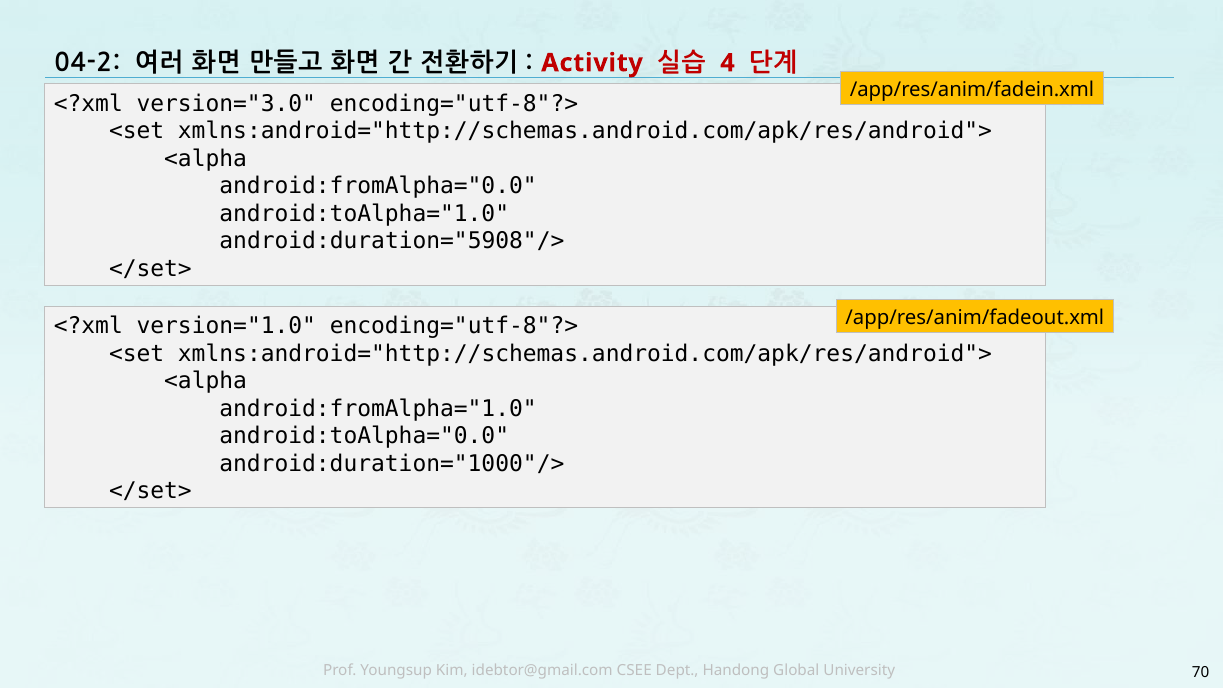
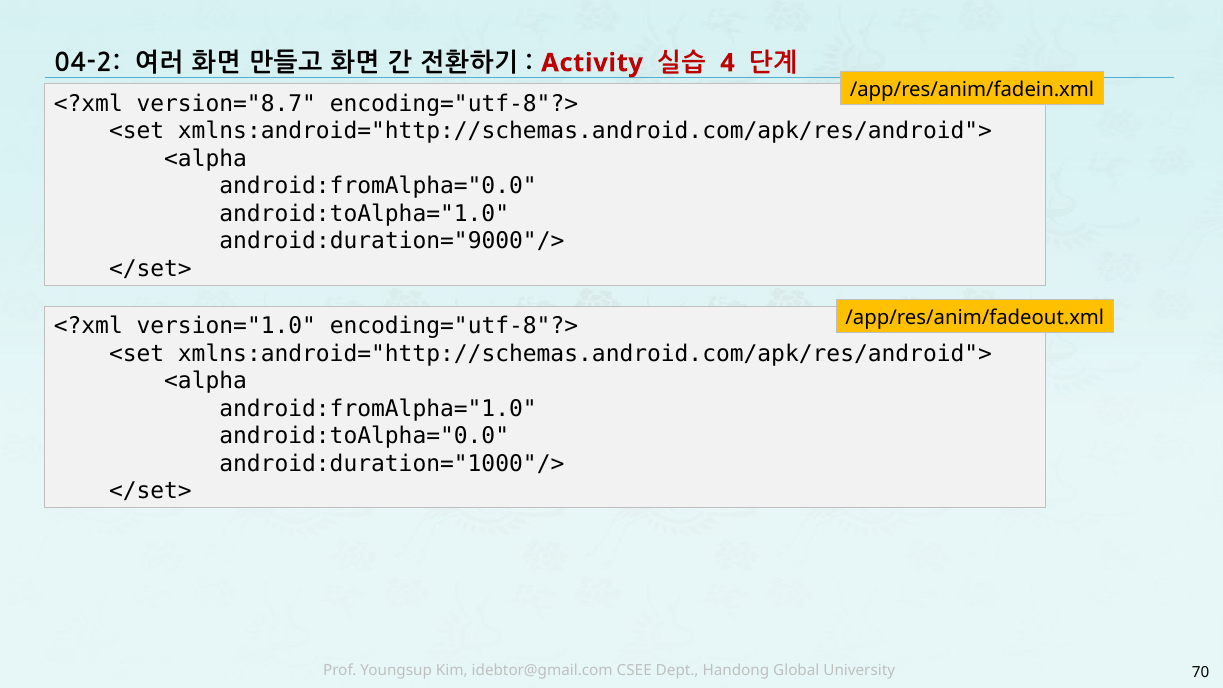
version="3.0: version="3.0 -> version="8.7
android:duration="5908"/>: android:duration="5908"/> -> android:duration="9000"/>
